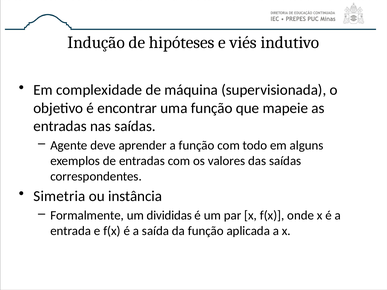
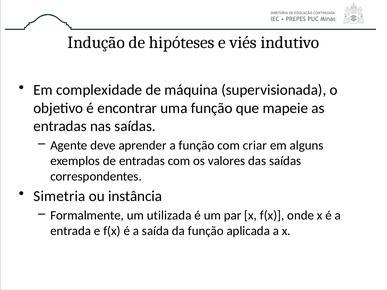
todo: todo -> criar
divididas: divididas -> utilizada
